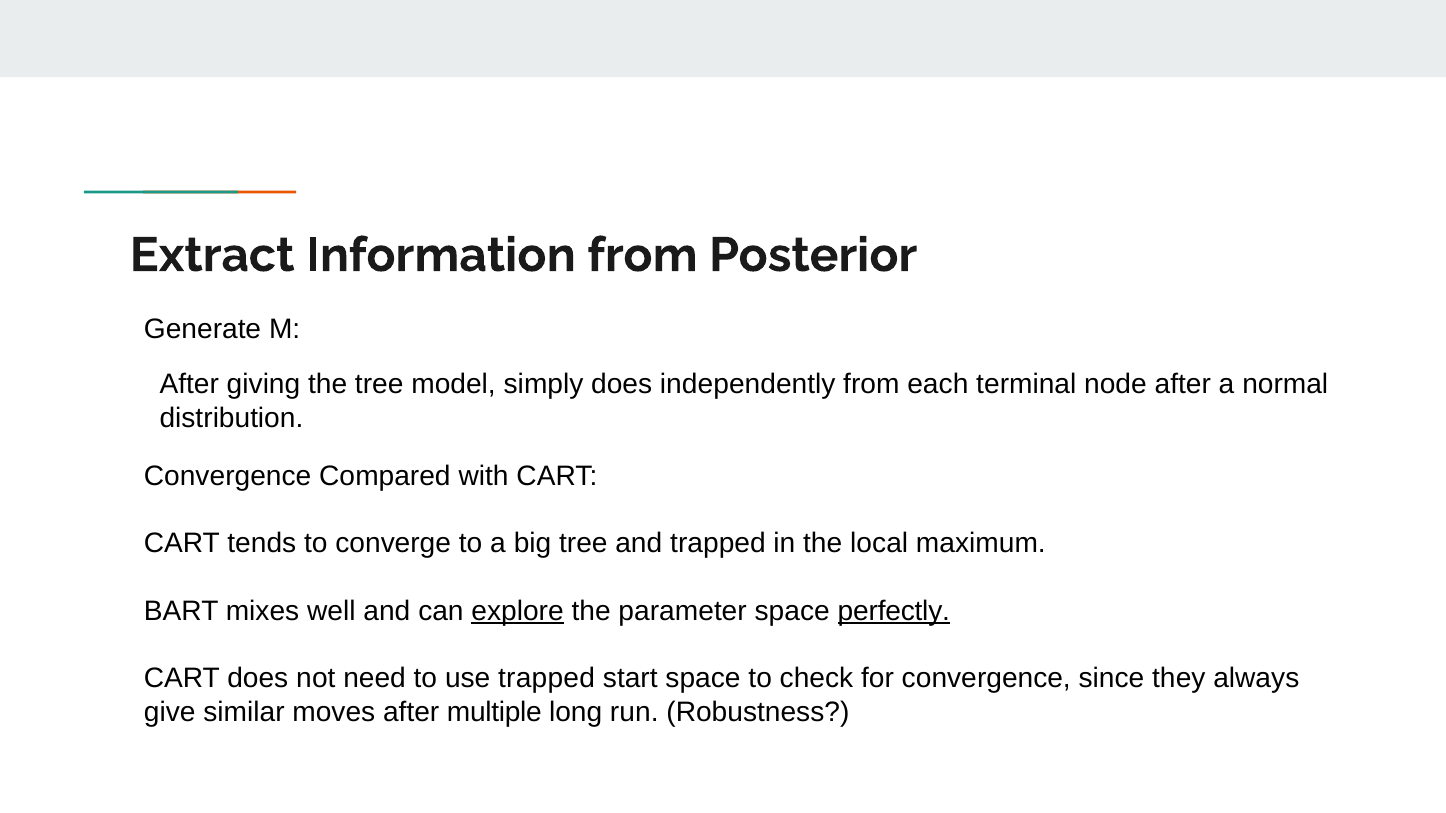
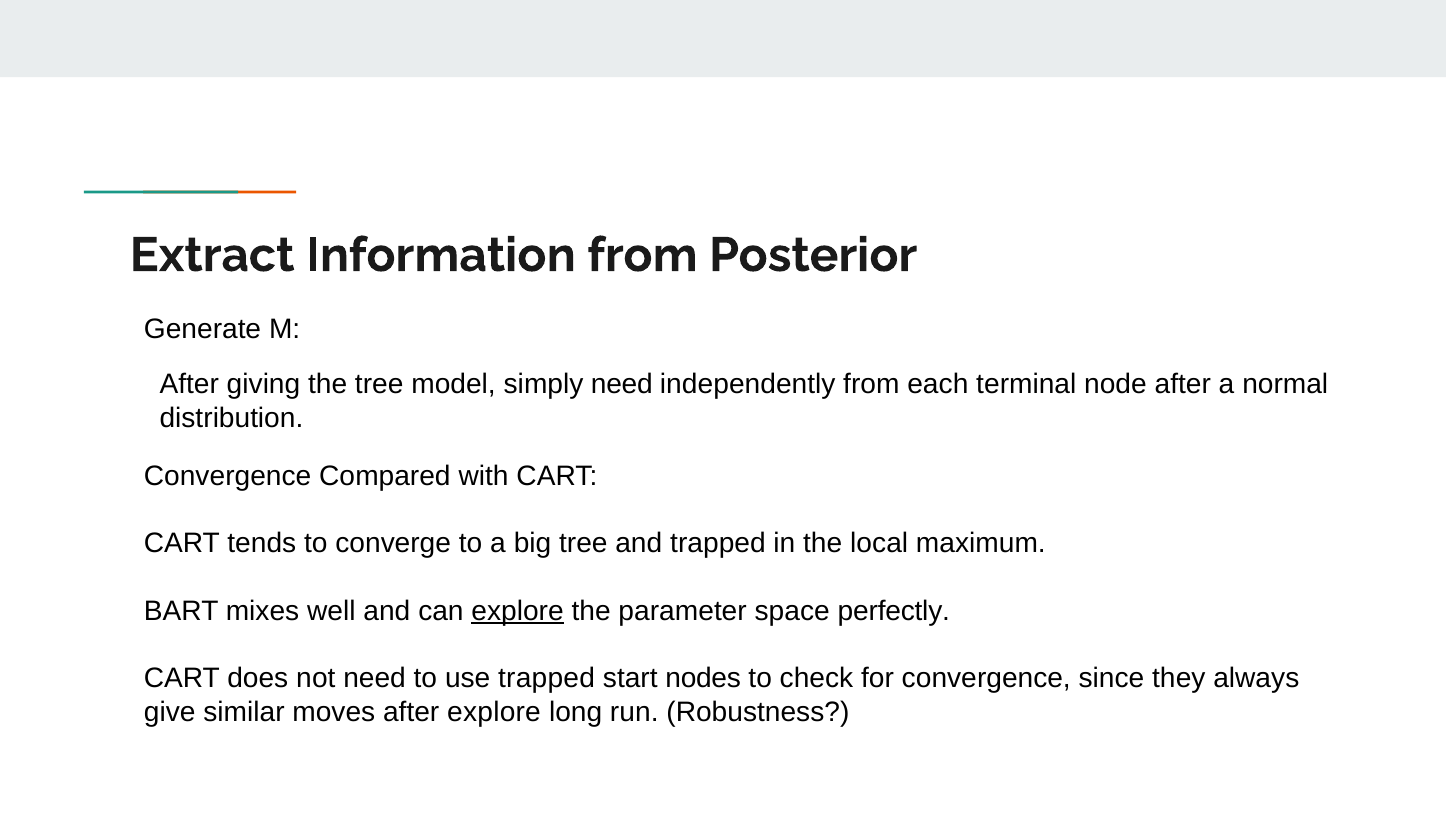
simply does: does -> need
perfectly underline: present -> none
start space: space -> nodes
after multiple: multiple -> explore
